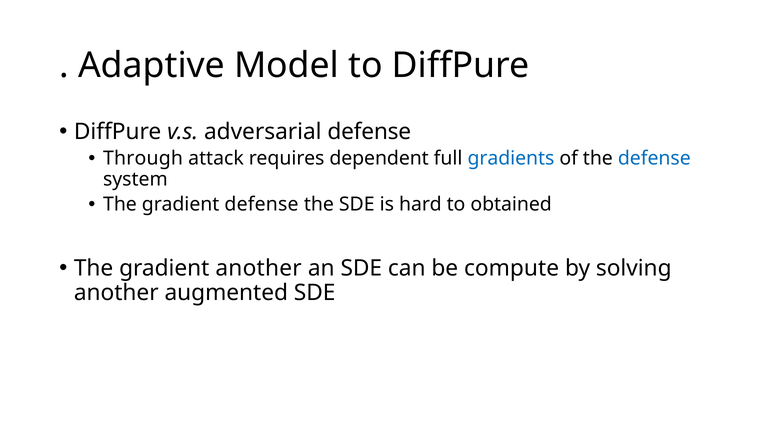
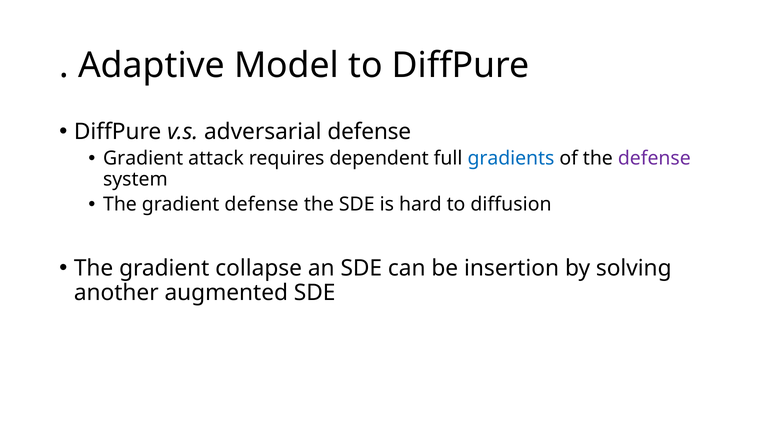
Through at (143, 158): Through -> Gradient
defense at (654, 158) colour: blue -> purple
obtained: obtained -> diffusion
gradient another: another -> collapse
compute: compute -> insertion
